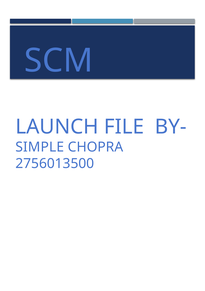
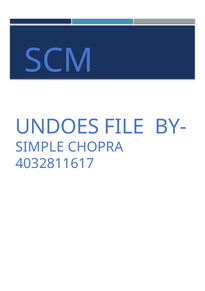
LAUNCH: LAUNCH -> UNDOES
2756013500: 2756013500 -> 4032811617
